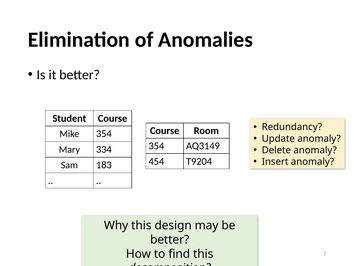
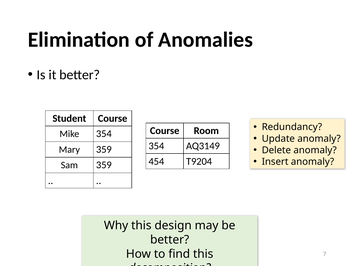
Mary 334: 334 -> 359
Sam 183: 183 -> 359
